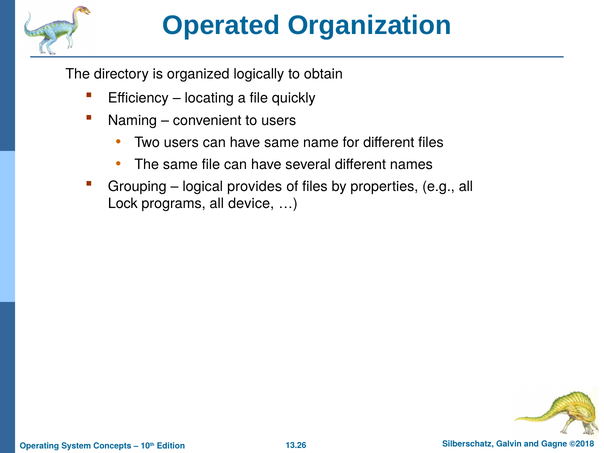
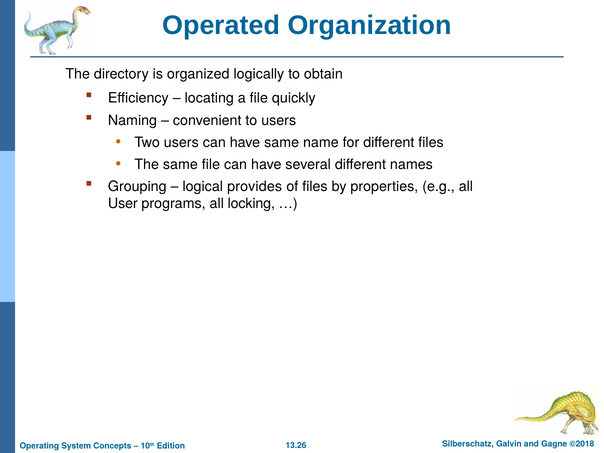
Lock: Lock -> User
device: device -> locking
